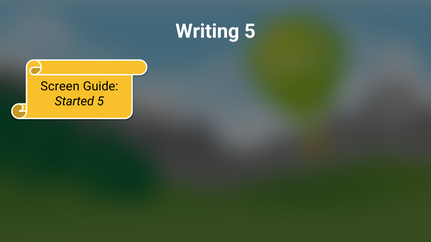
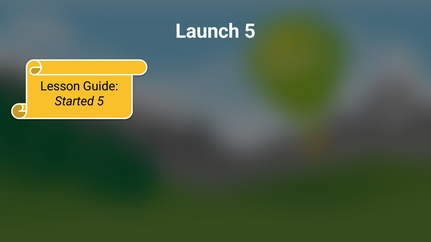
Writing: Writing -> Launch
Screen: Screen -> Lesson
